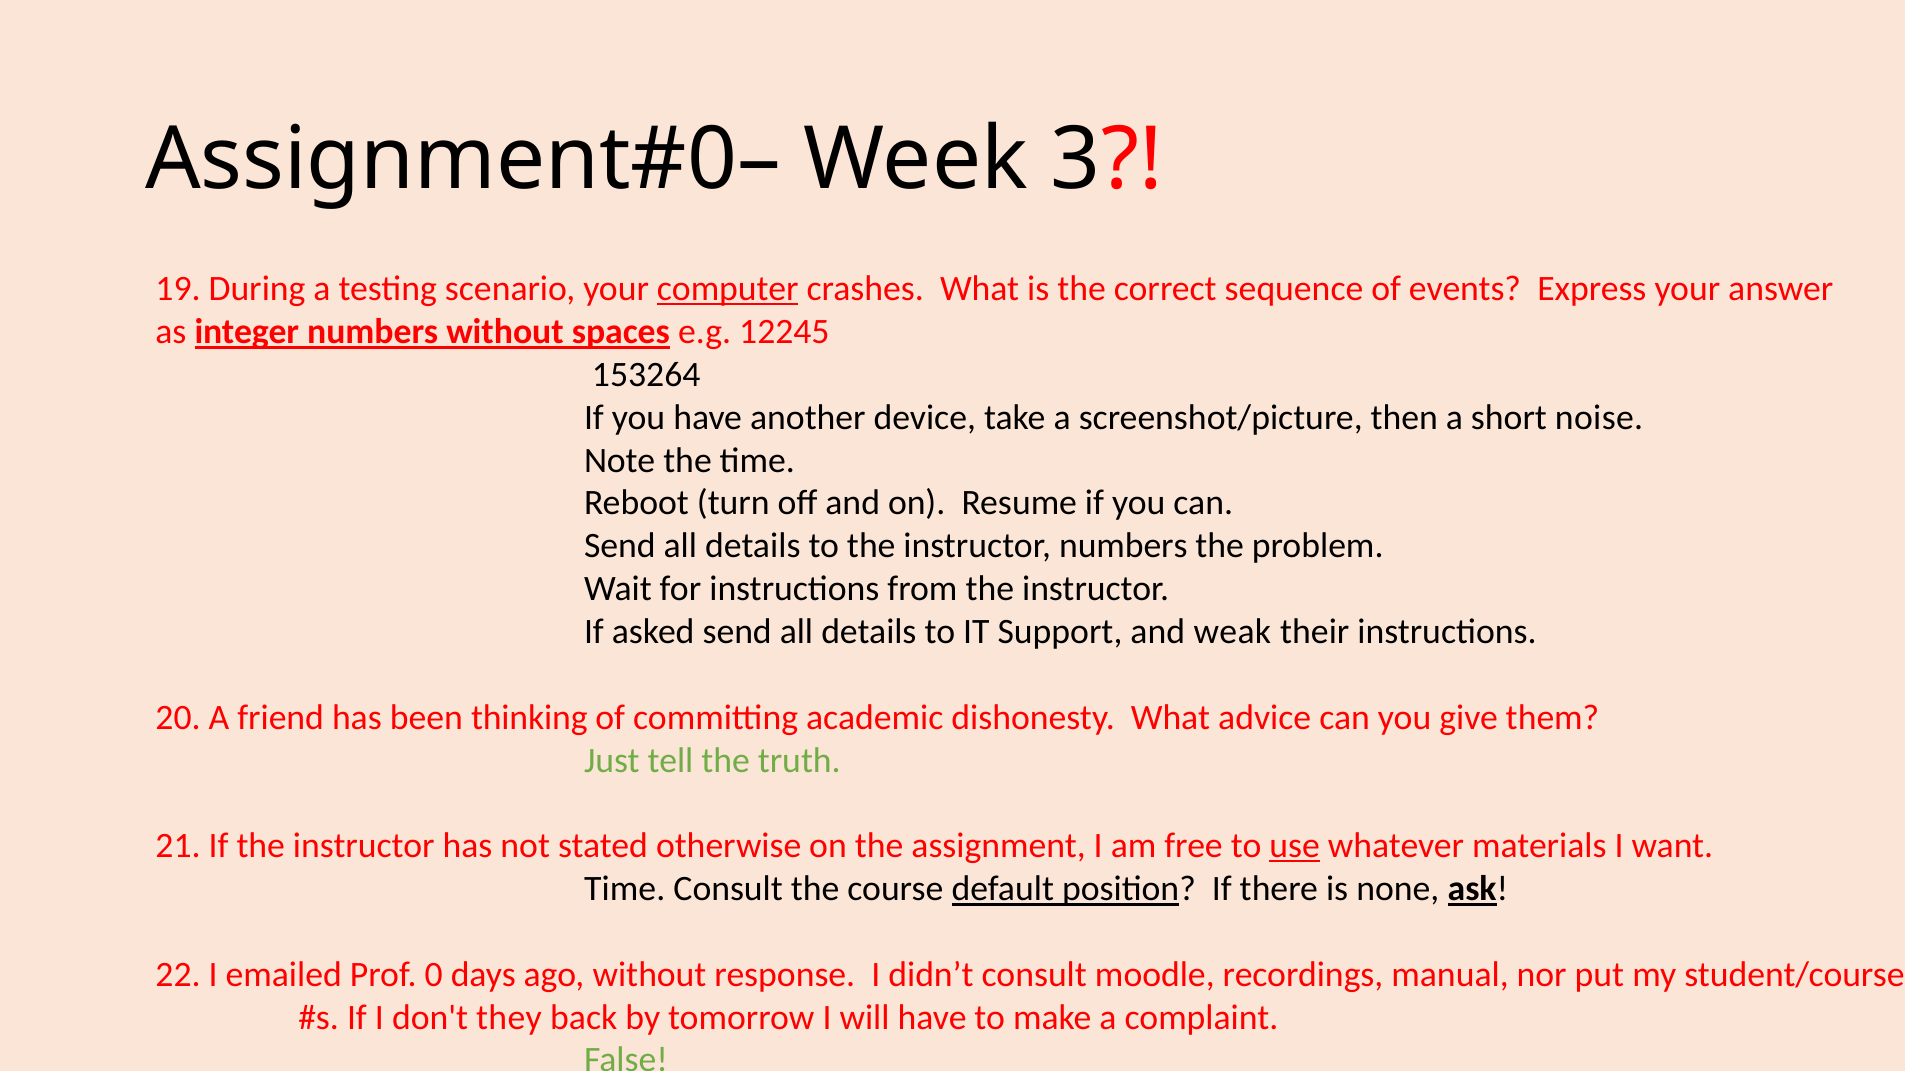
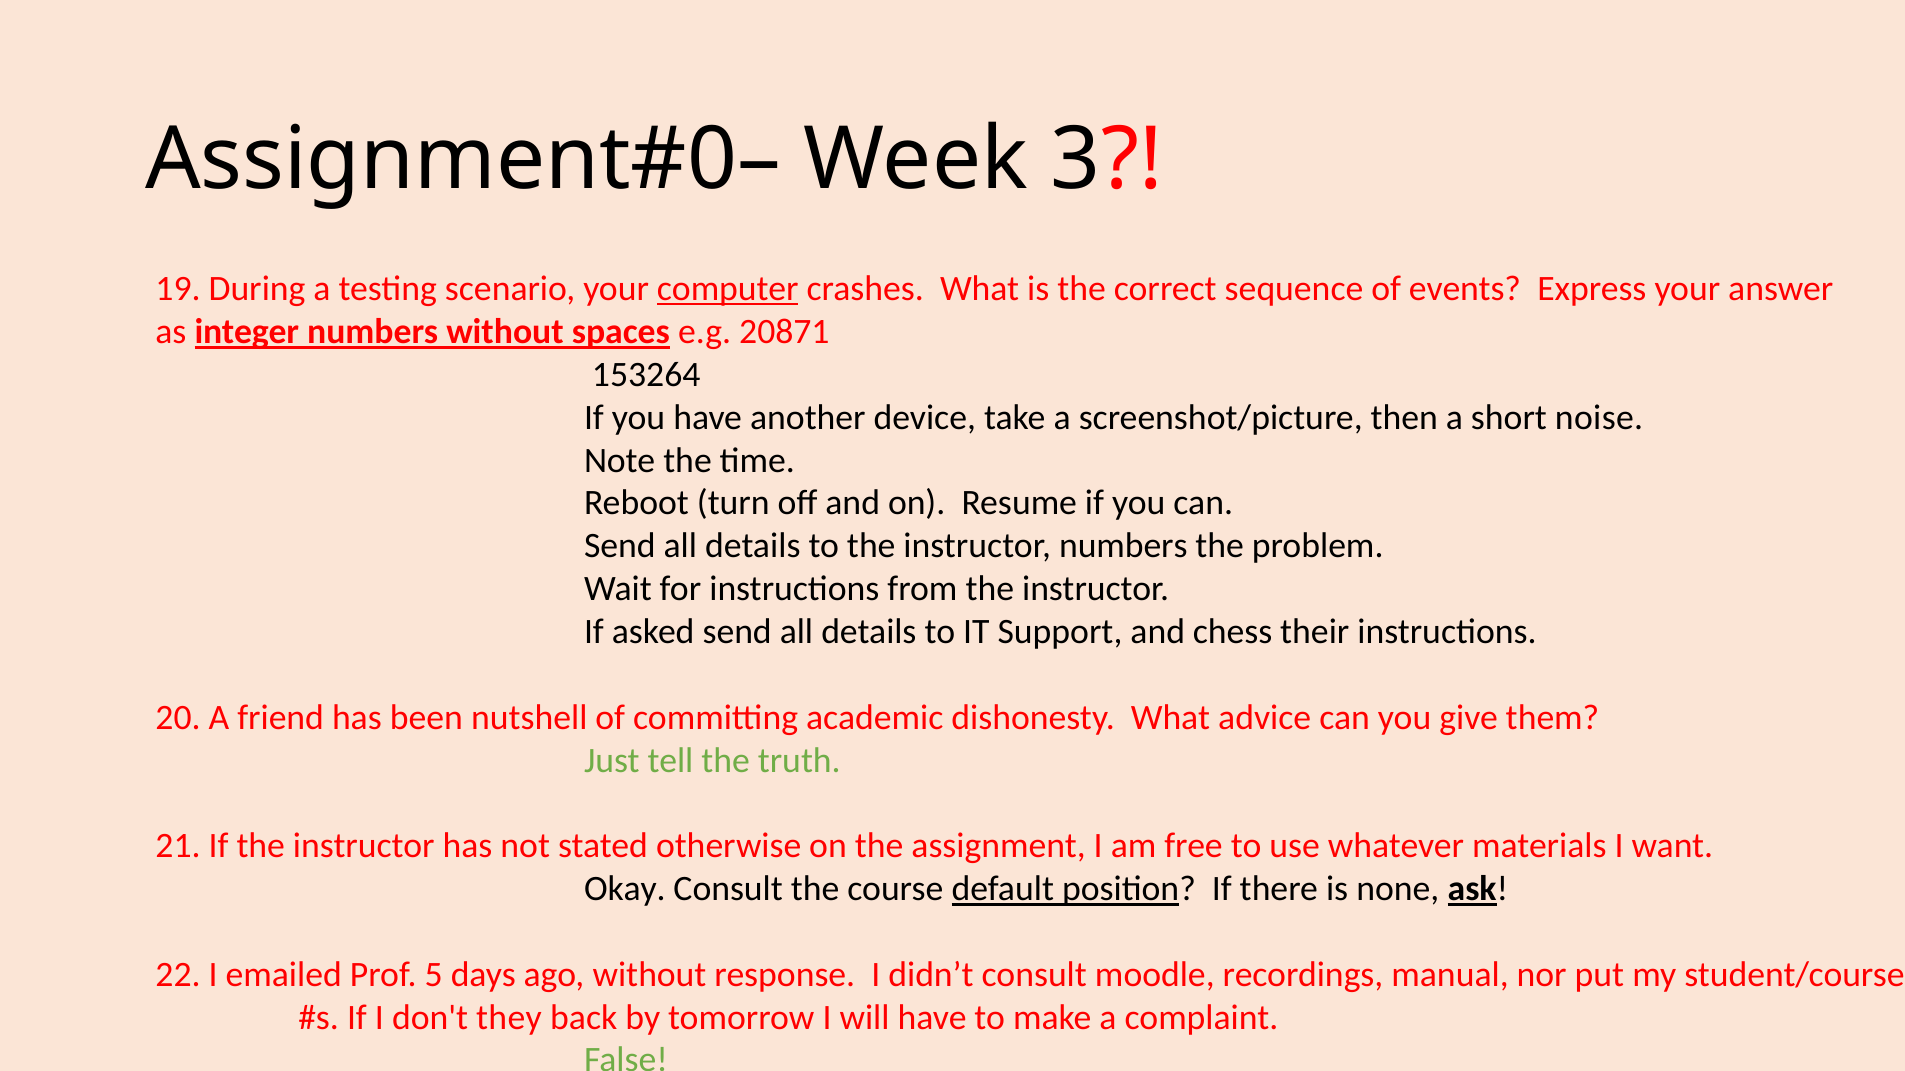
12245: 12245 -> 20871
weak: weak -> chess
thinking: thinking -> nutshell
use underline: present -> none
Time at (625, 889): Time -> Okay
0: 0 -> 5
